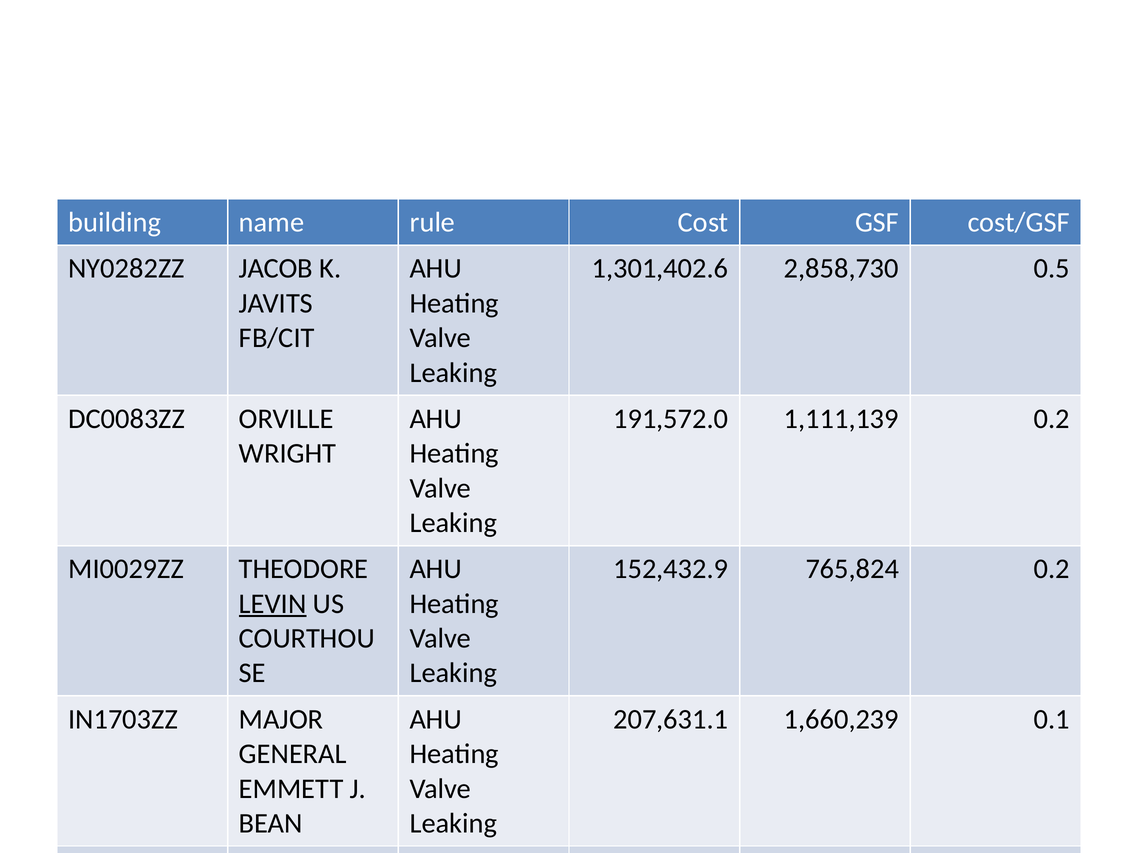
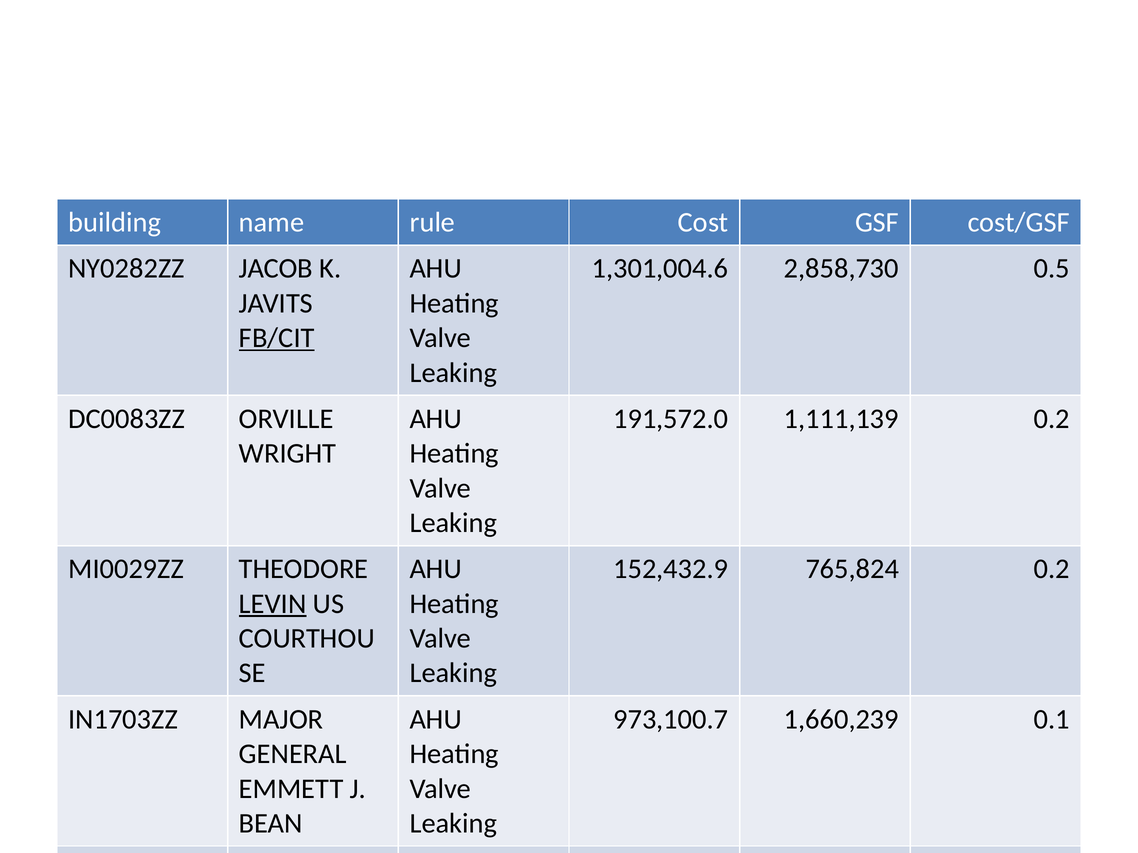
1,301,402.6: 1,301,402.6 -> 1,301,004.6
FB/CIT underline: none -> present
207,631.1: 207,631.1 -> 973,100.7
